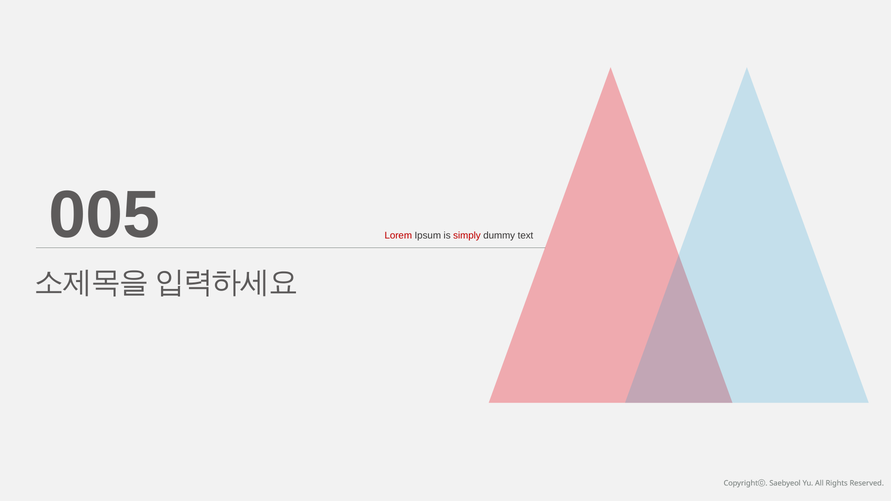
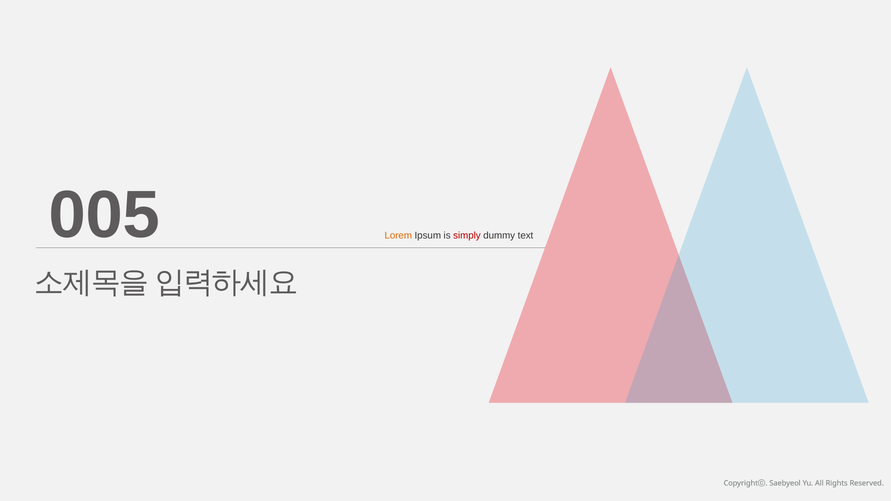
Lorem colour: red -> orange
